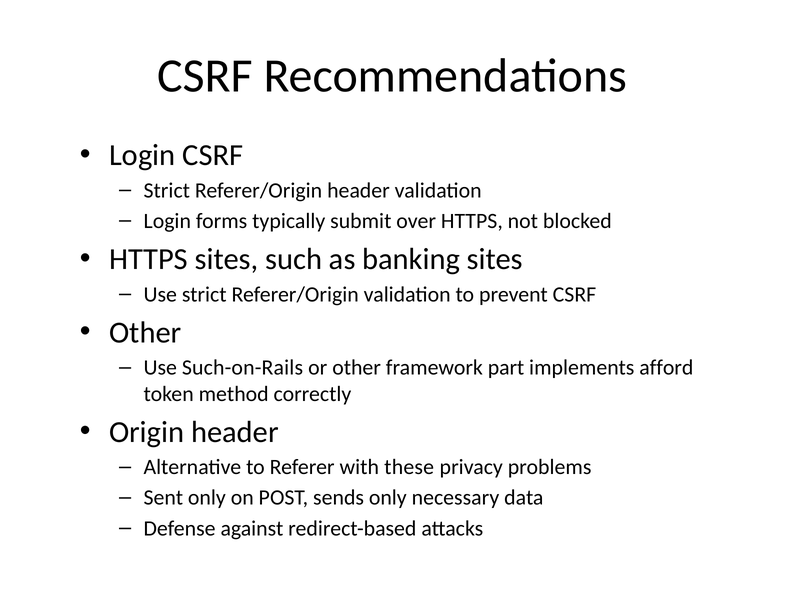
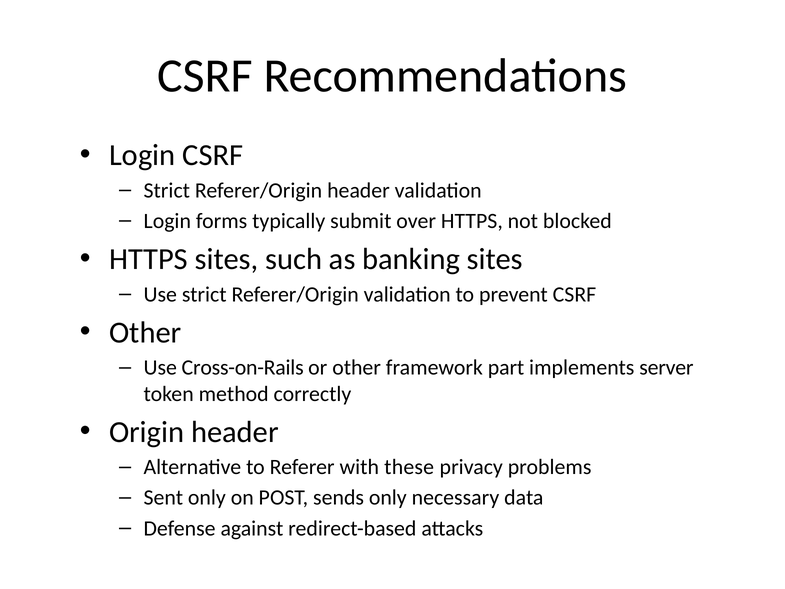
Such-on-Rails: Such-on-Rails -> Cross-on-Rails
afford: afford -> server
